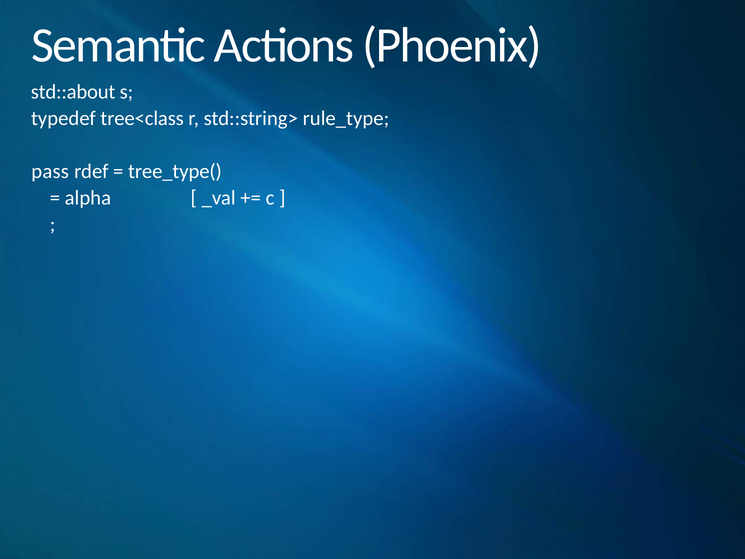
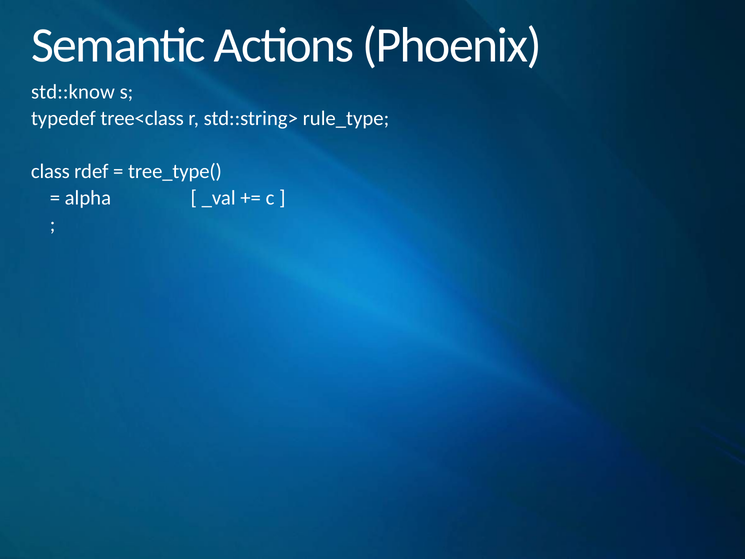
std::about: std::about -> std::know
pass: pass -> class
